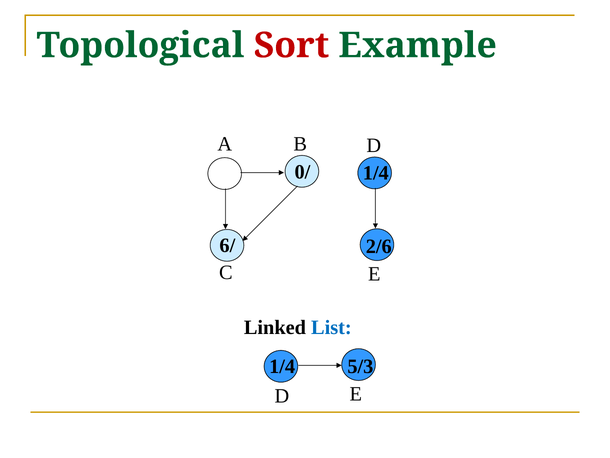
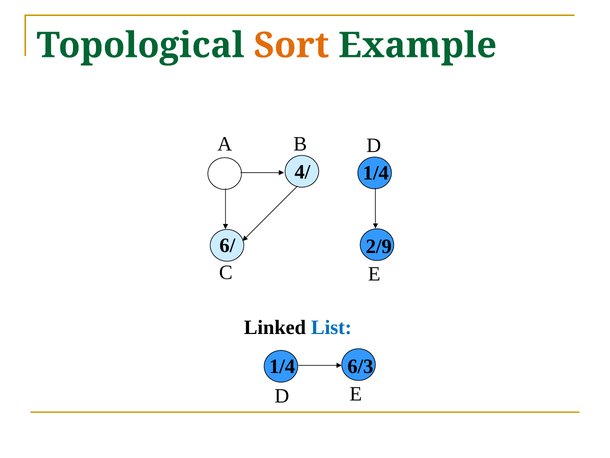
Sort colour: red -> orange
0/: 0/ -> 4/
2/6: 2/6 -> 2/9
5/3: 5/3 -> 6/3
